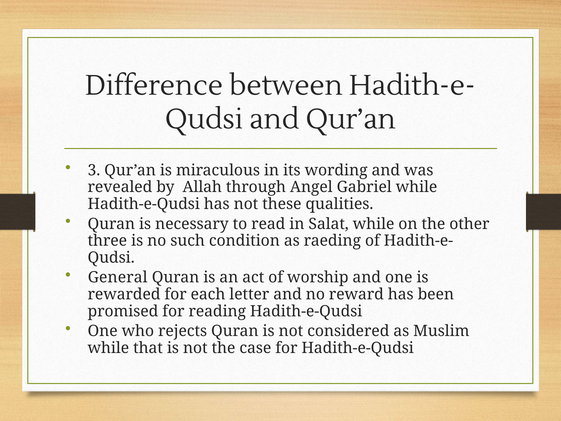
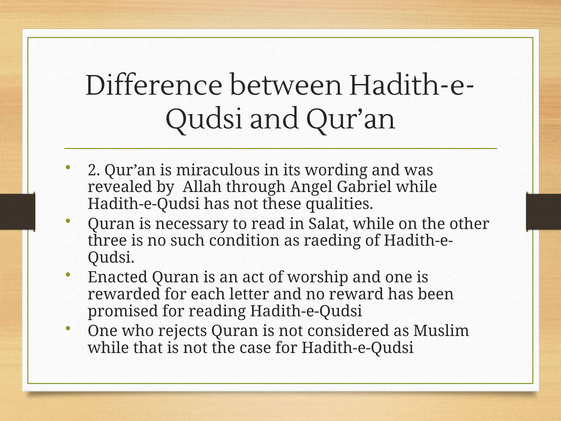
3: 3 -> 2
General: General -> Enacted
